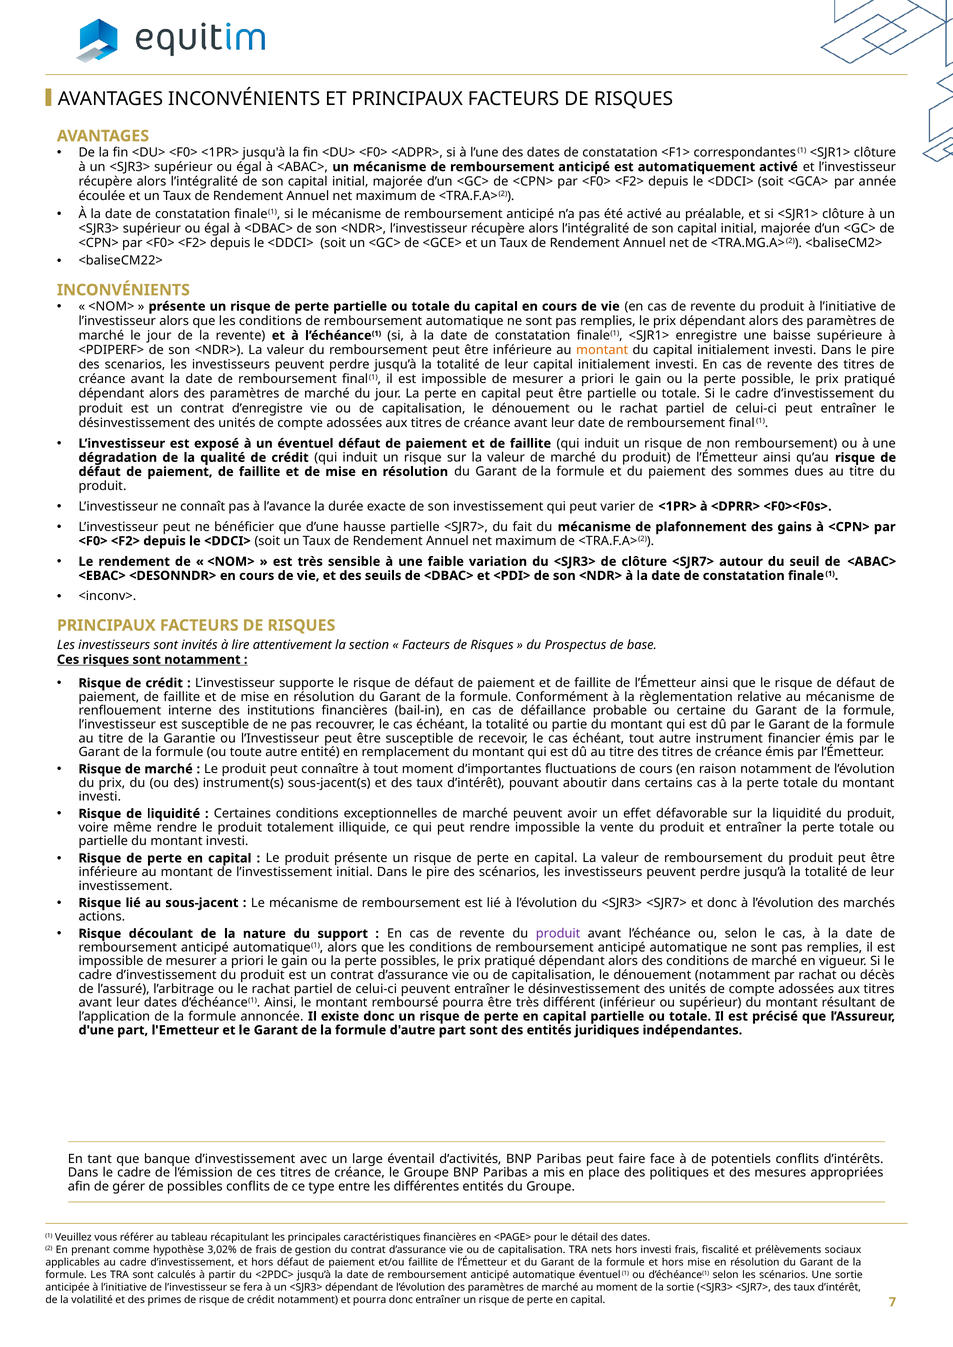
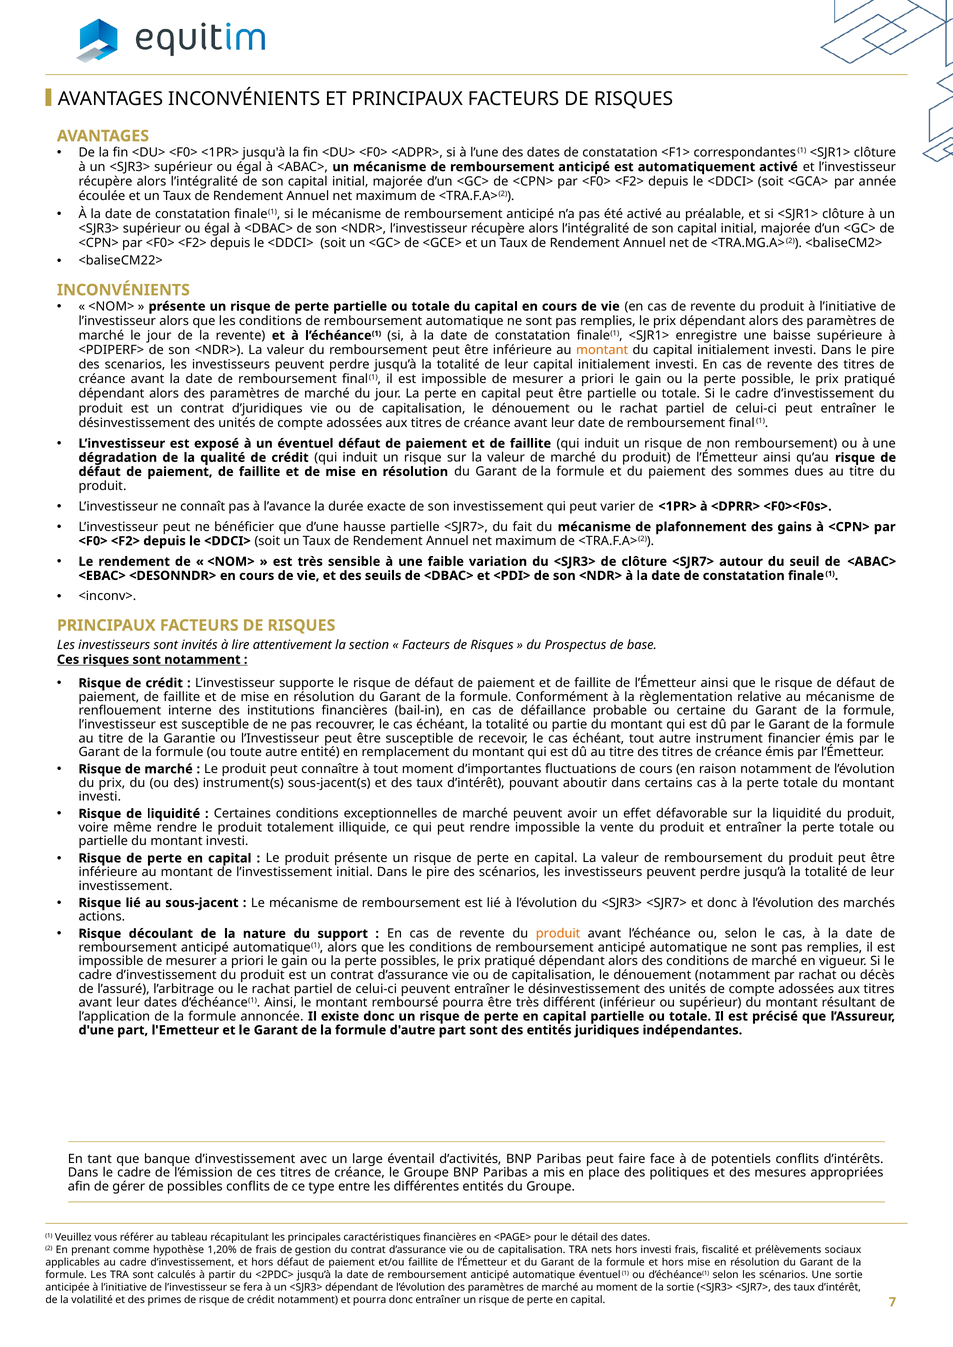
d’enregistre: d’enregistre -> d’juridiques
produit at (558, 934) colour: purple -> orange
3,02%: 3,02% -> 1,20%
